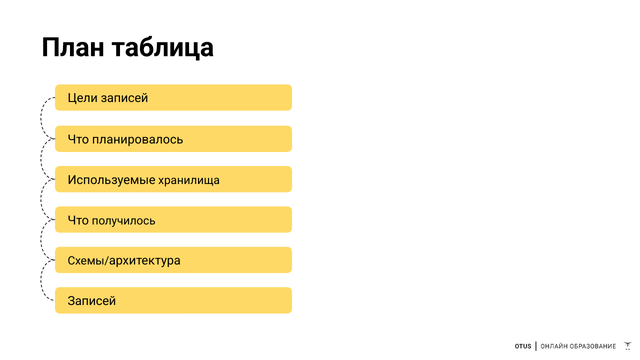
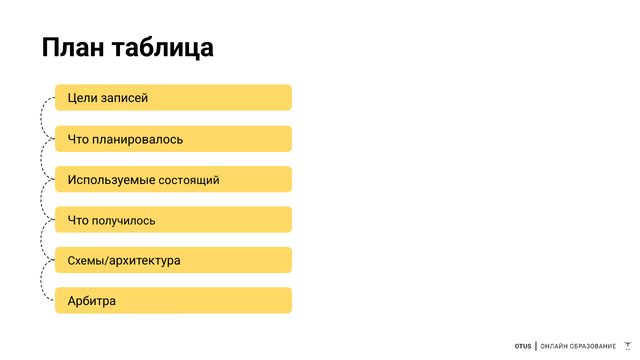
хранилища: хранилища -> состоящий
Записей at (92, 301): Записей -> Арбитра
